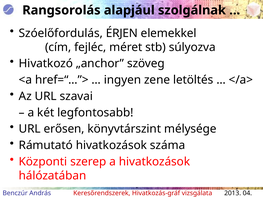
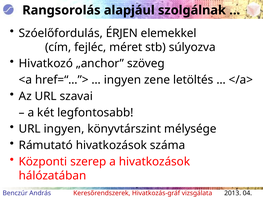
URL erősen: erősen -> ingyen
